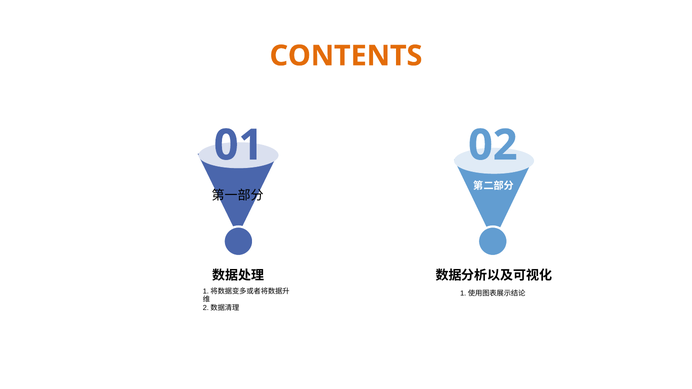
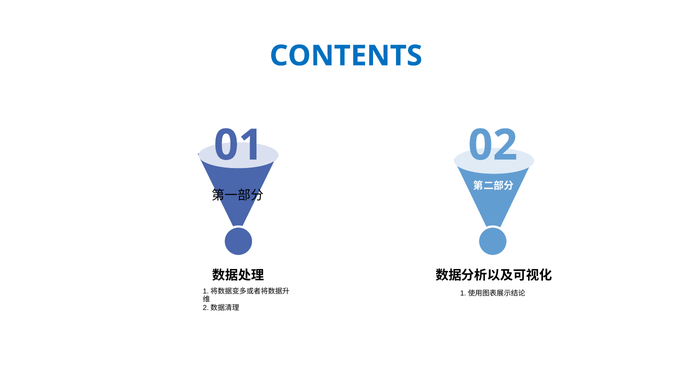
CONTENTS colour: orange -> blue
